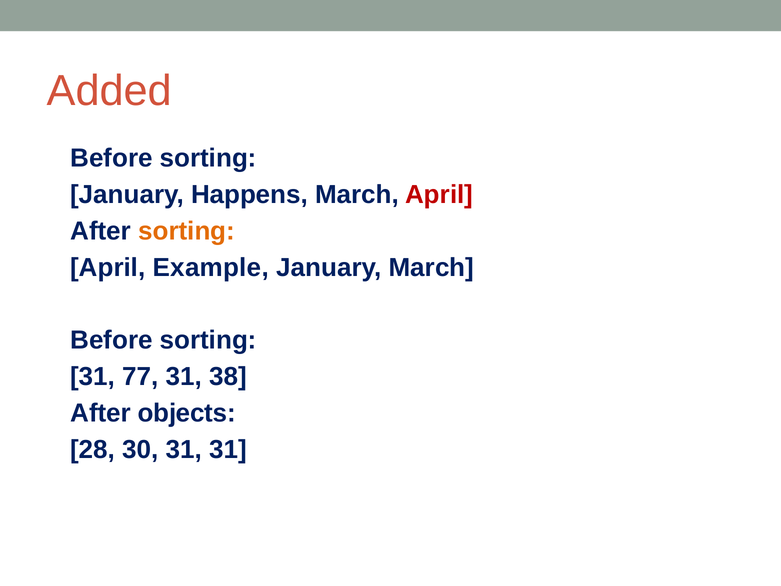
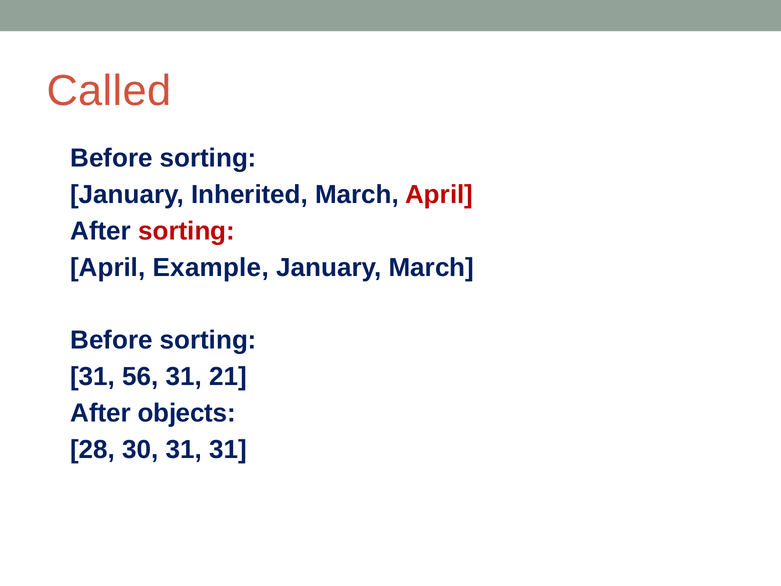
Added: Added -> Called
Happens: Happens -> Inherited
sorting at (187, 231) colour: orange -> red
77: 77 -> 56
38: 38 -> 21
